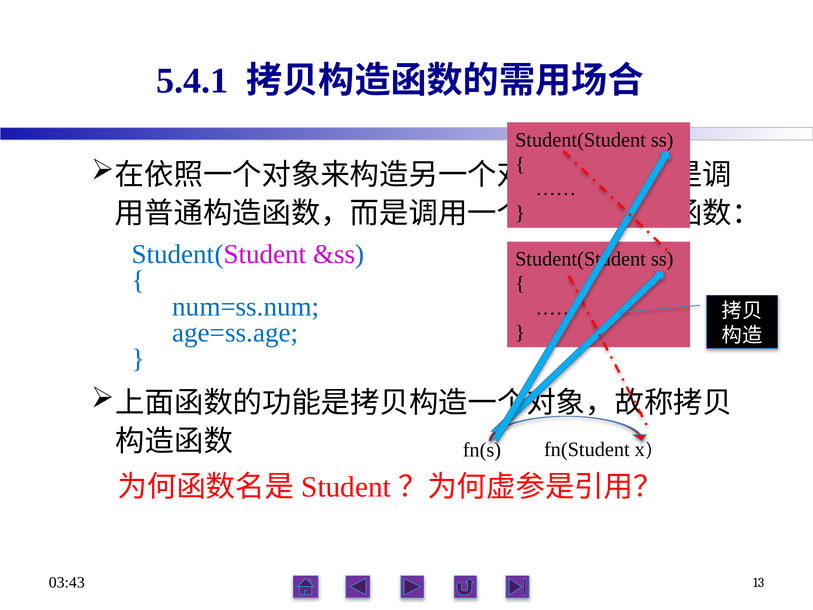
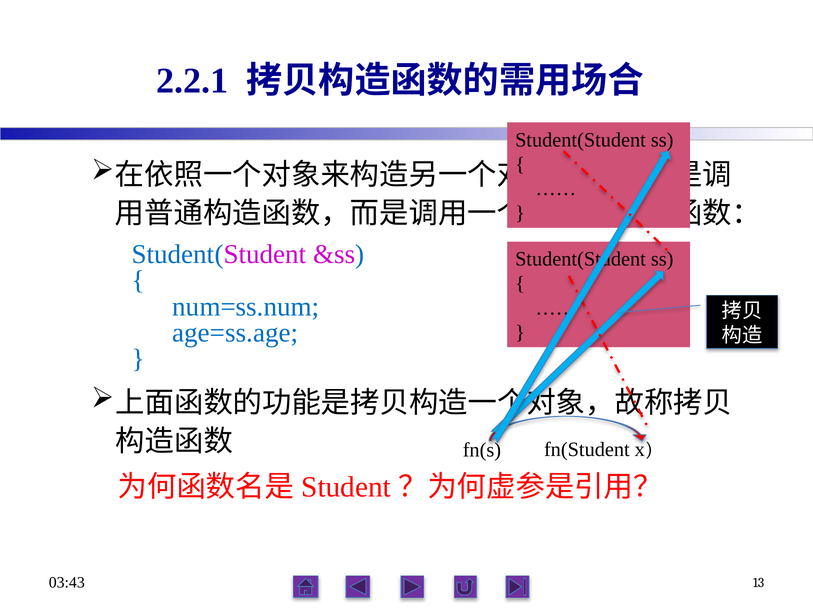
5.4.1: 5.4.1 -> 2.2.1
